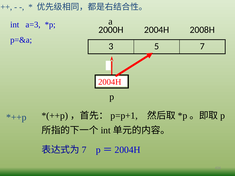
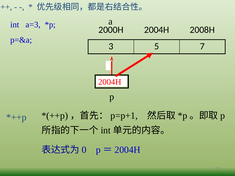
7 at (84, 150): 7 -> 0
